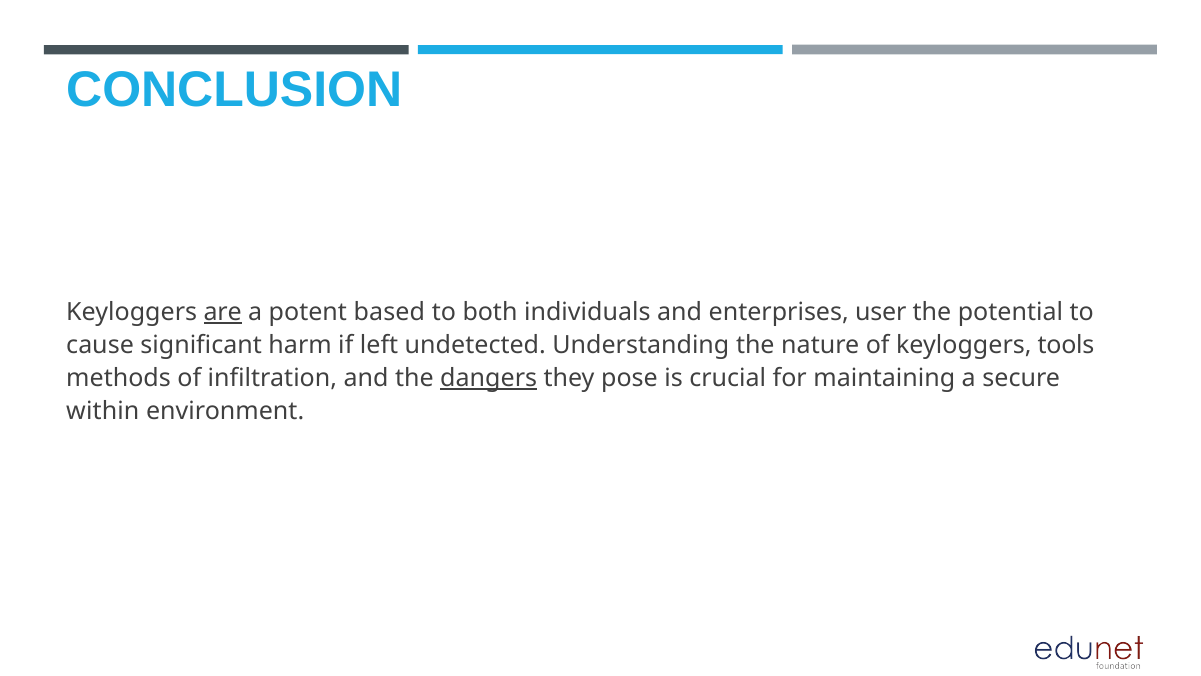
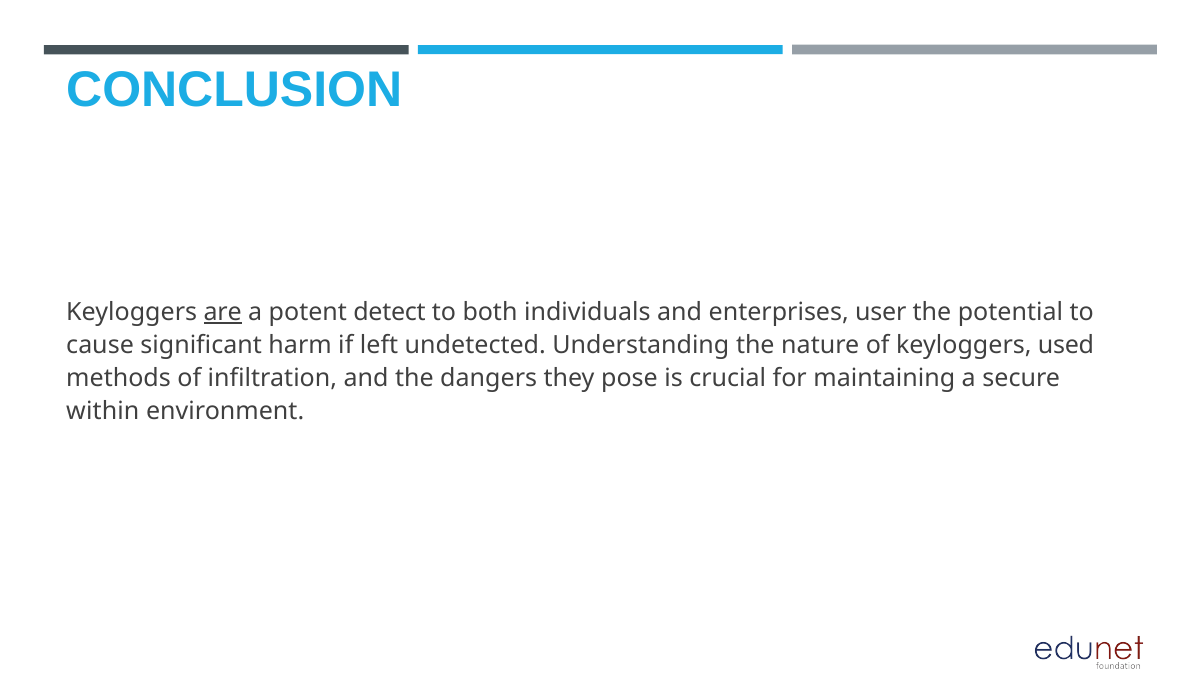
based: based -> detect
tools: tools -> used
dangers underline: present -> none
